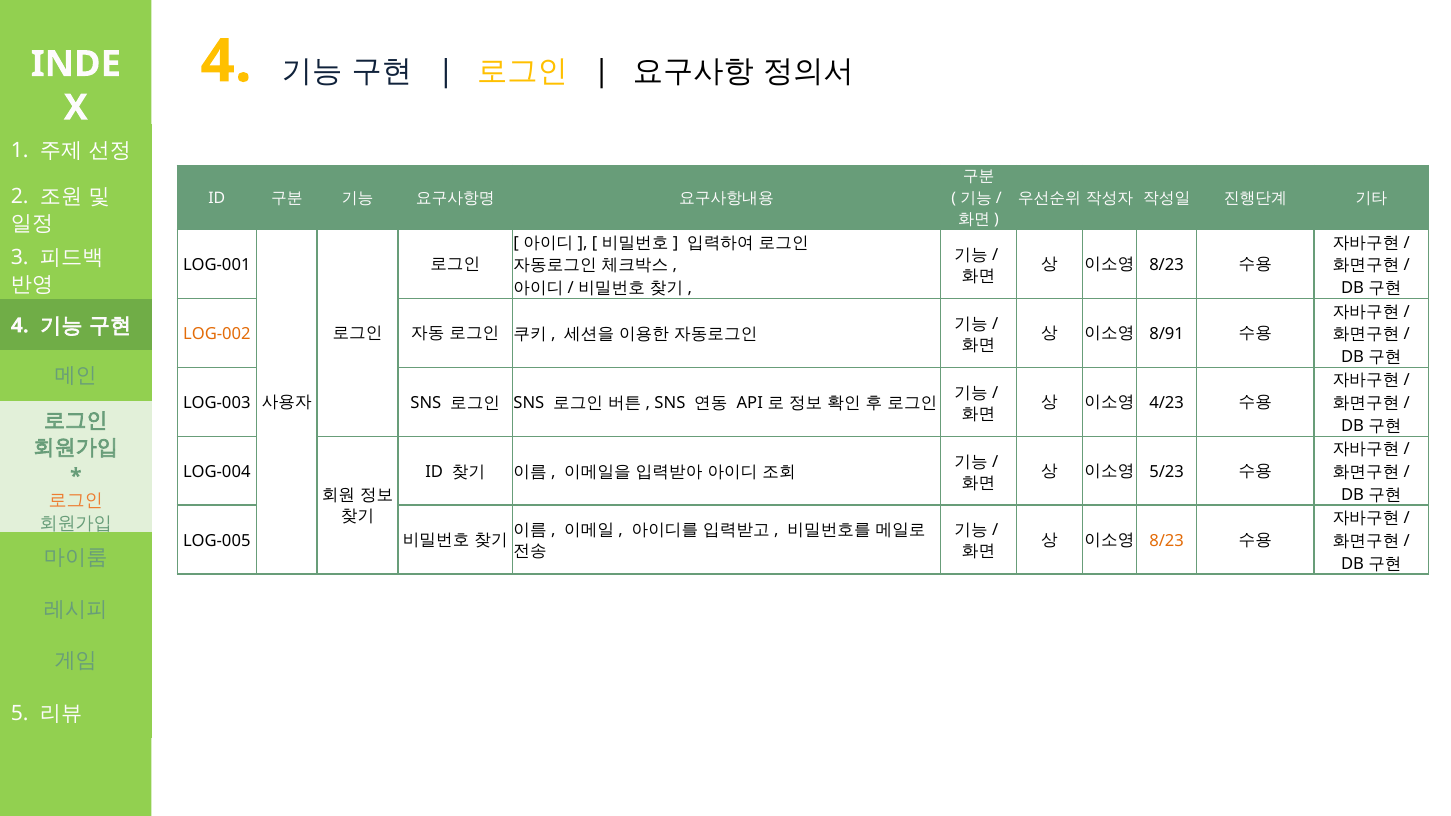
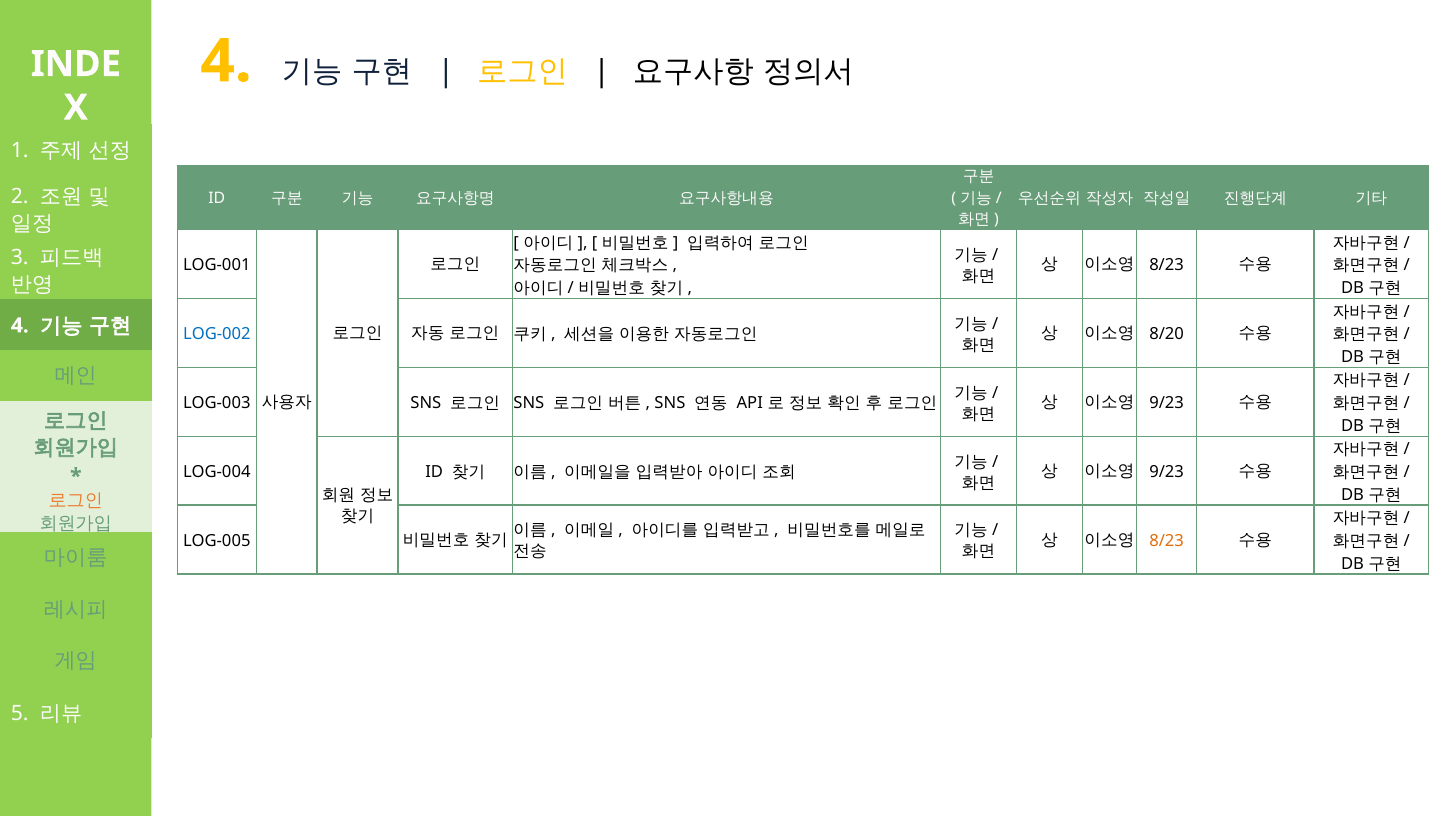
8/91: 8/91 -> 8/20
LOG-002 colour: orange -> blue
4/23 at (1167, 403): 4/23 -> 9/23
5/23 at (1167, 472): 5/23 -> 9/23
